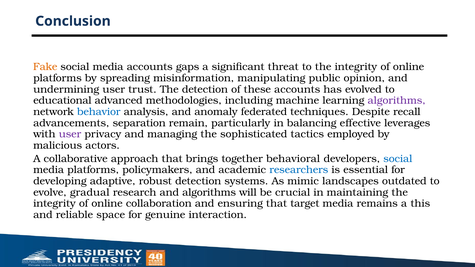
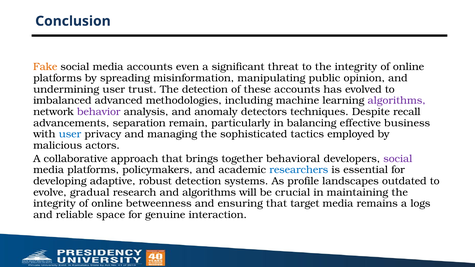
gaps: gaps -> even
educational: educational -> imbalanced
behavior colour: blue -> purple
federated: federated -> detectors
leverages: leverages -> business
user at (70, 134) colour: purple -> blue
social at (398, 159) colour: blue -> purple
mimic: mimic -> profile
collaboration: collaboration -> betweenness
this: this -> logs
